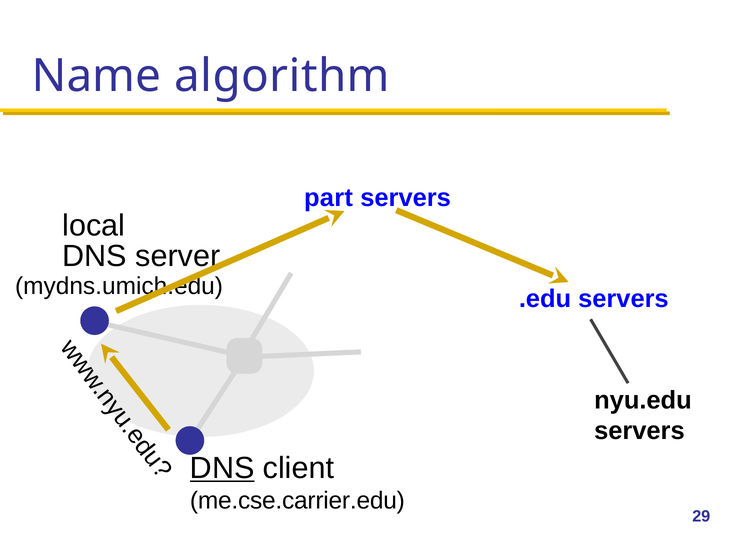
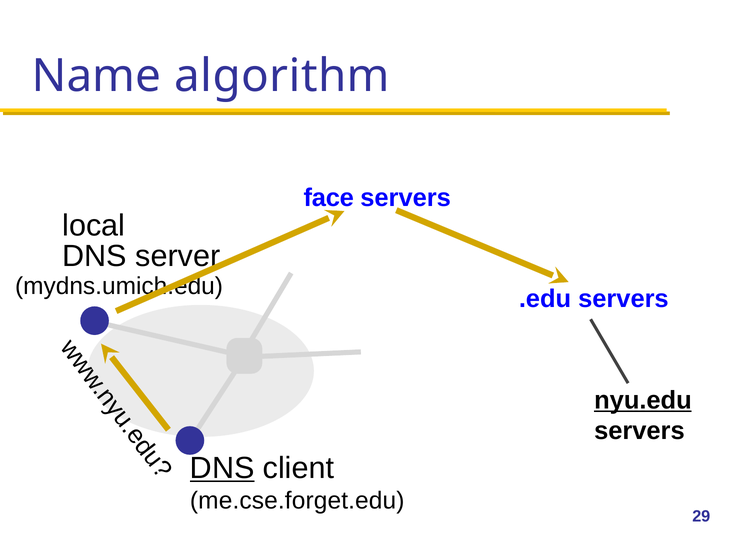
part: part -> face
nyu.edu underline: none -> present
me.cse.carrier.edu: me.cse.carrier.edu -> me.cse.forget.edu
